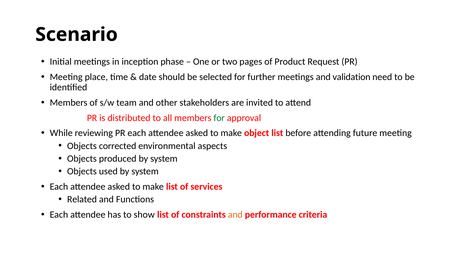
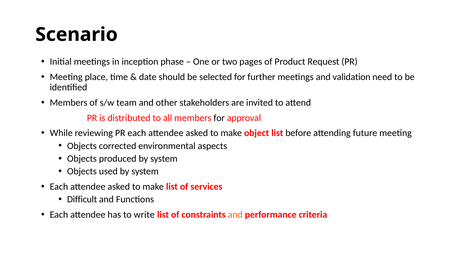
for at (219, 118) colour: green -> black
Related: Related -> Difficult
show: show -> write
